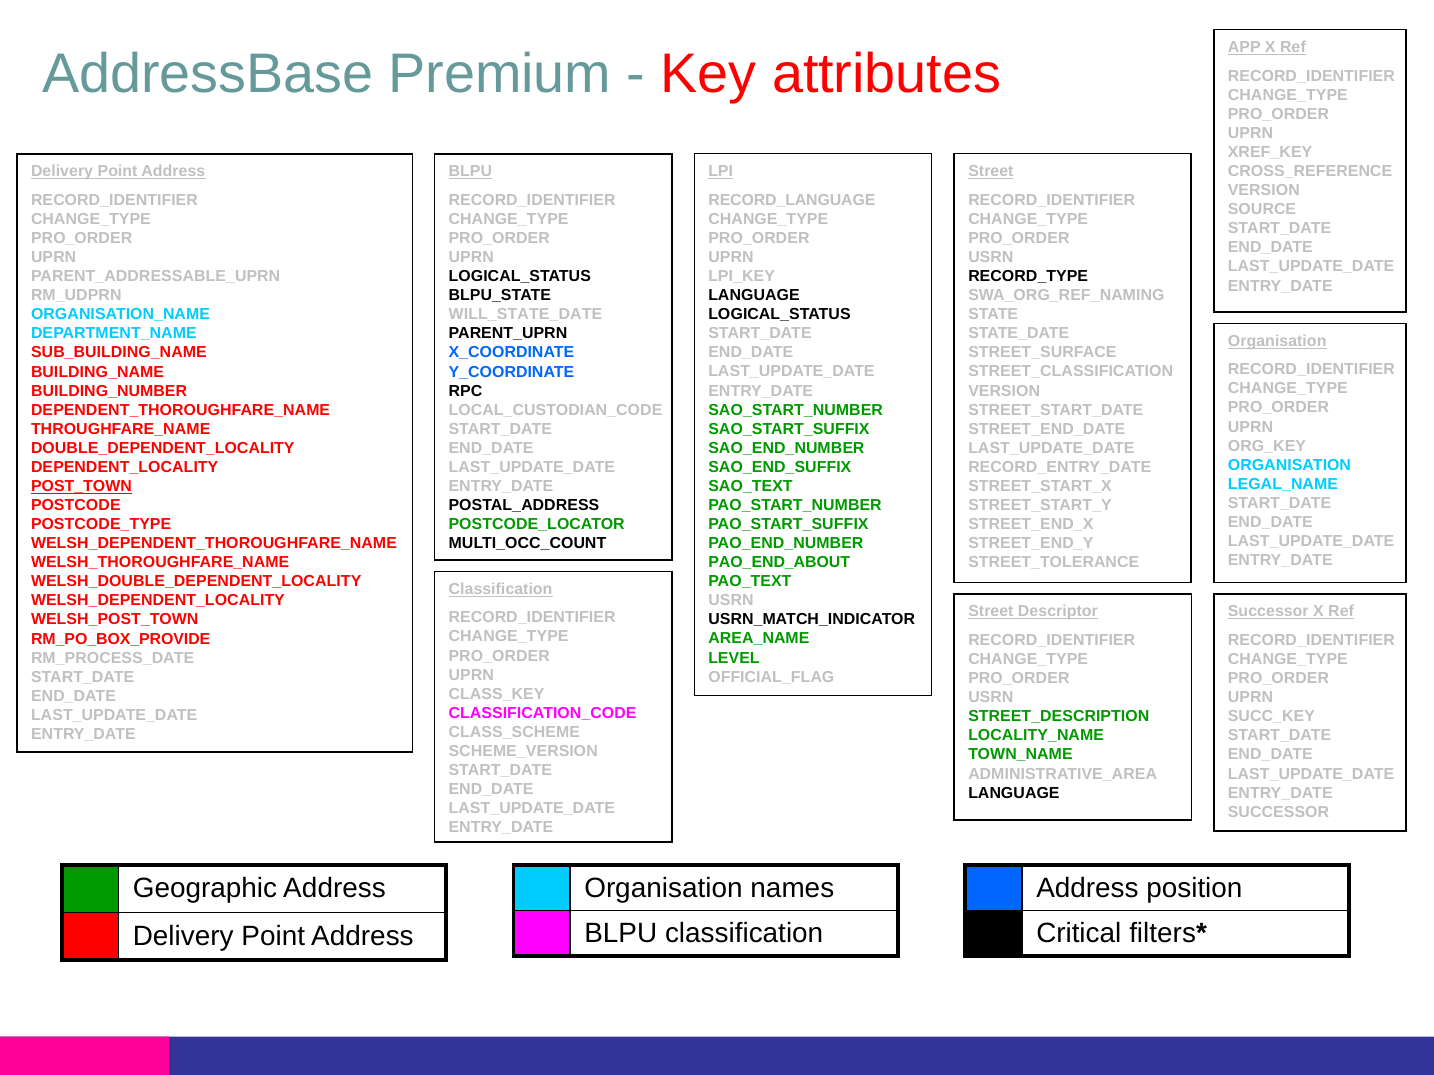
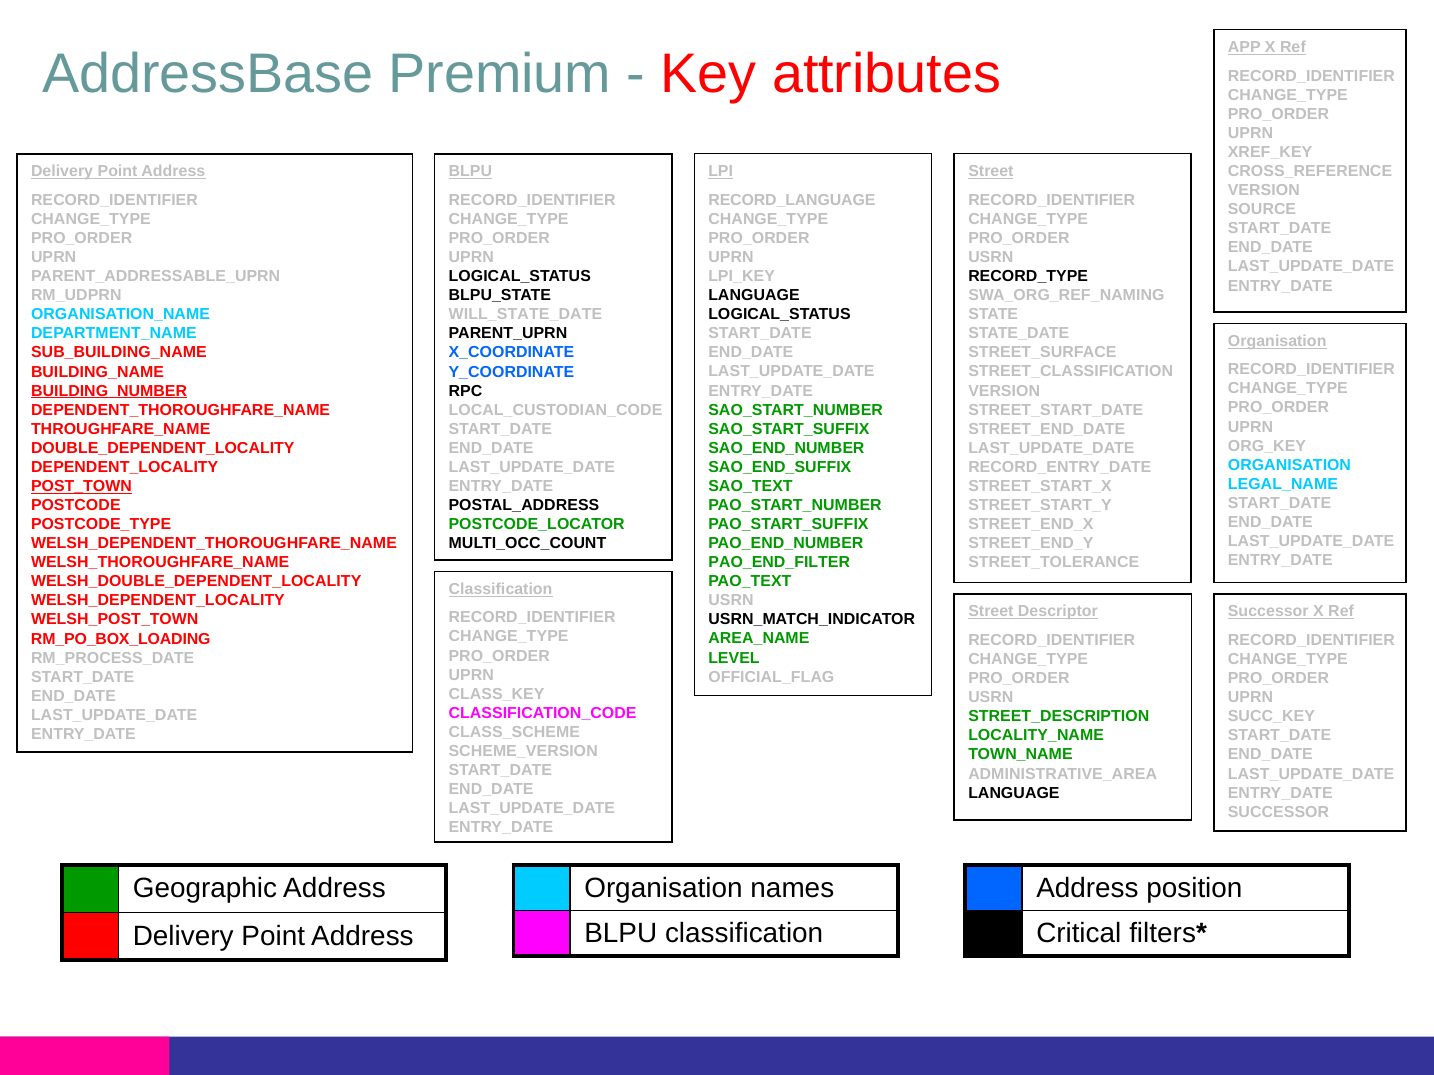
BUILDING_NUMBER underline: none -> present
PAO_END_ABOUT: PAO_END_ABOUT -> PAO_END_FILTER
RM_PO_BOX_PROVIDE: RM_PO_BOX_PROVIDE -> RM_PO_BOX_LOADING
